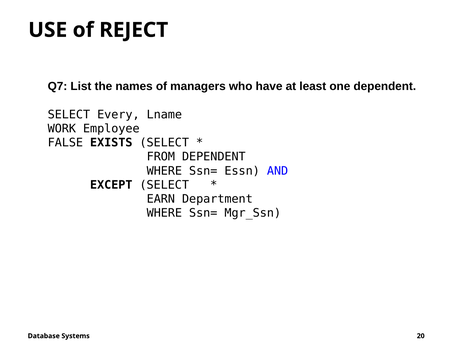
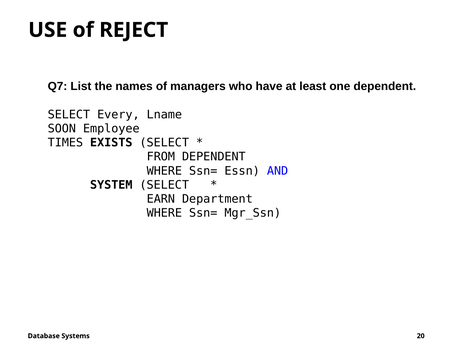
WORK: WORK -> SOON
FALSE: FALSE -> TIMES
EXCEPT: EXCEPT -> SYSTEM
